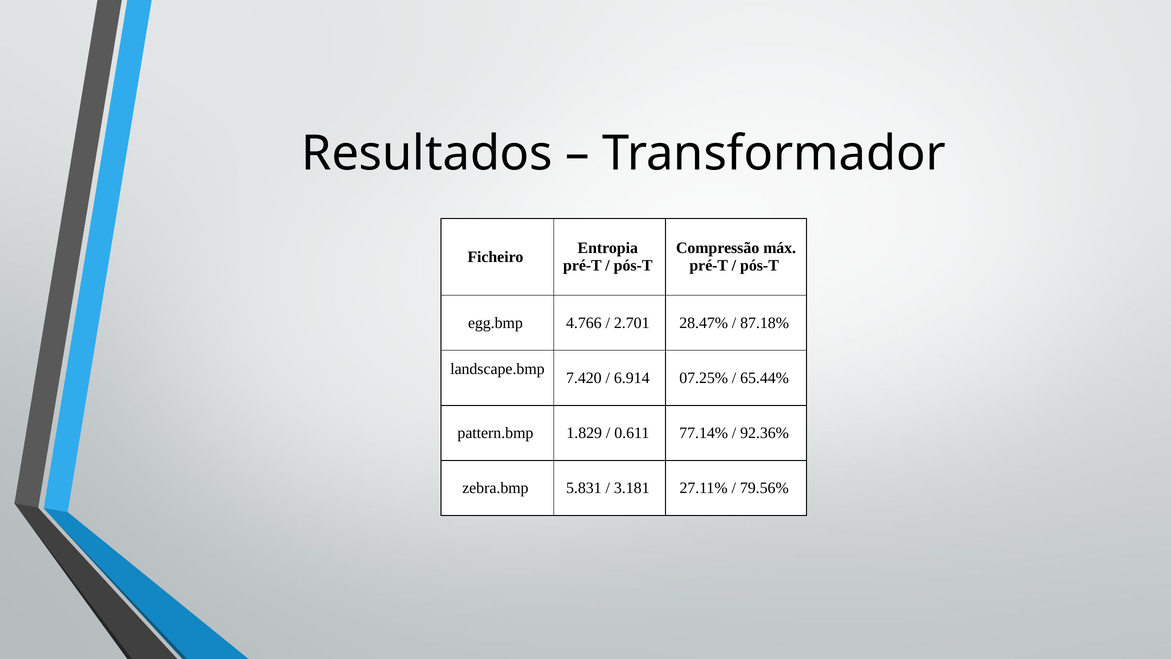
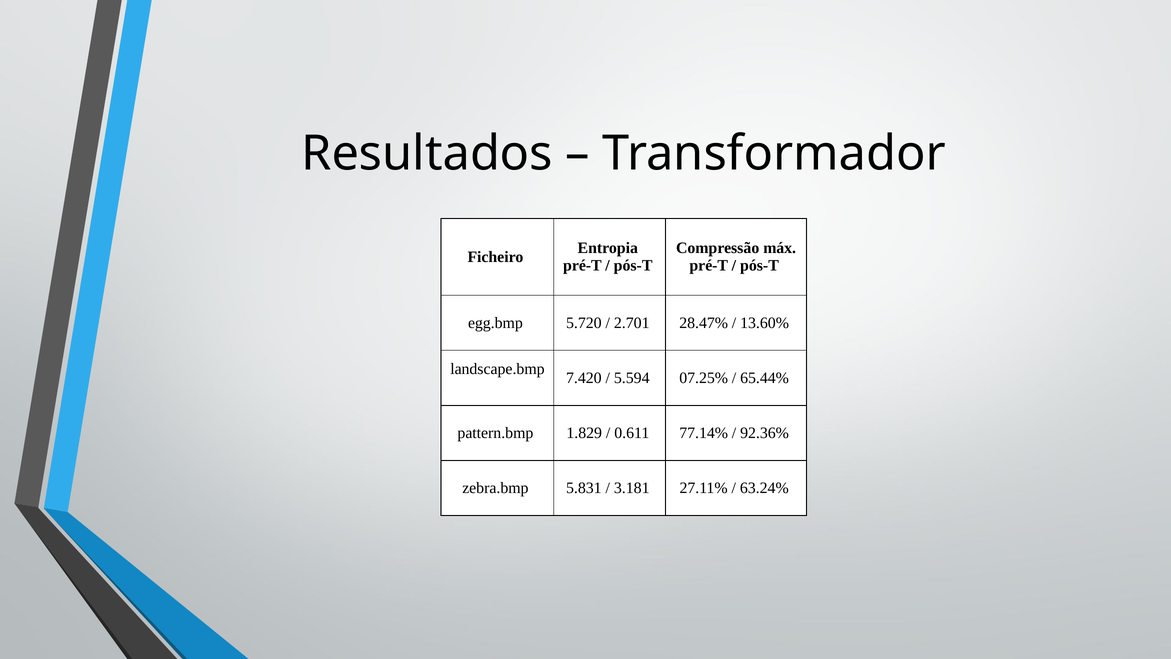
4.766: 4.766 -> 5.720
87.18%: 87.18% -> 13.60%
6.914: 6.914 -> 5.594
79.56%: 79.56% -> 63.24%
